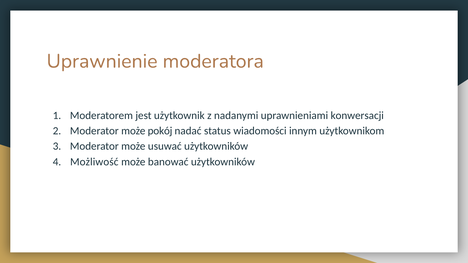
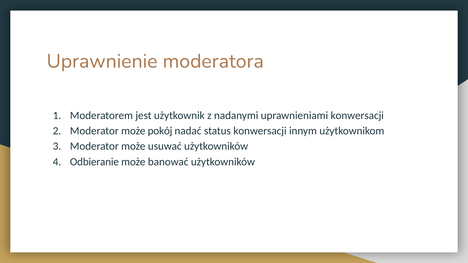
status wiadomości: wiadomości -> konwersacji
Możliwość: Możliwość -> Odbieranie
